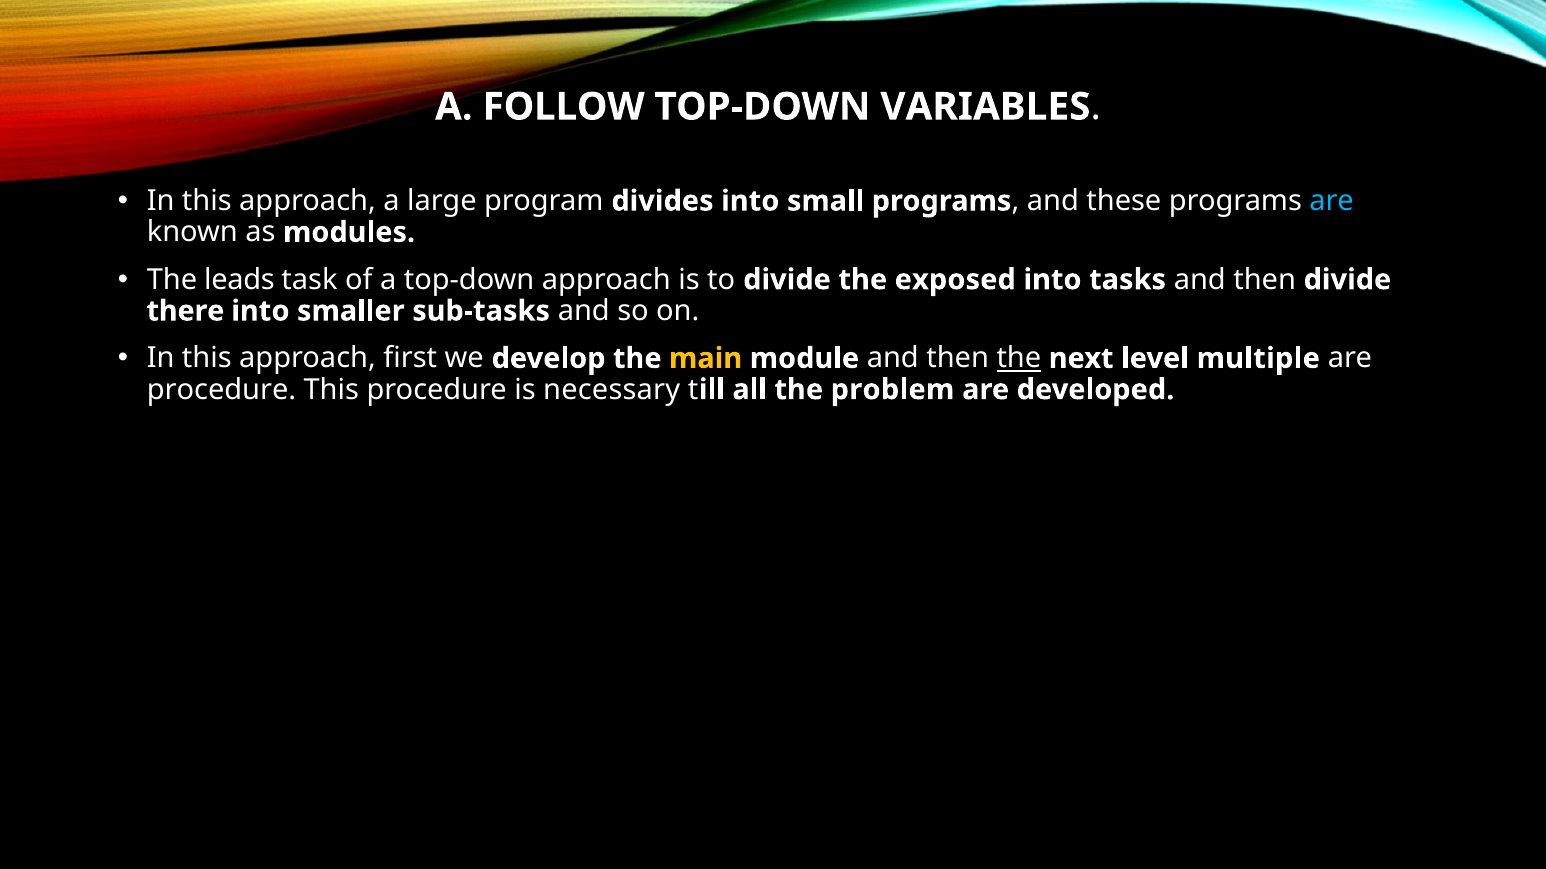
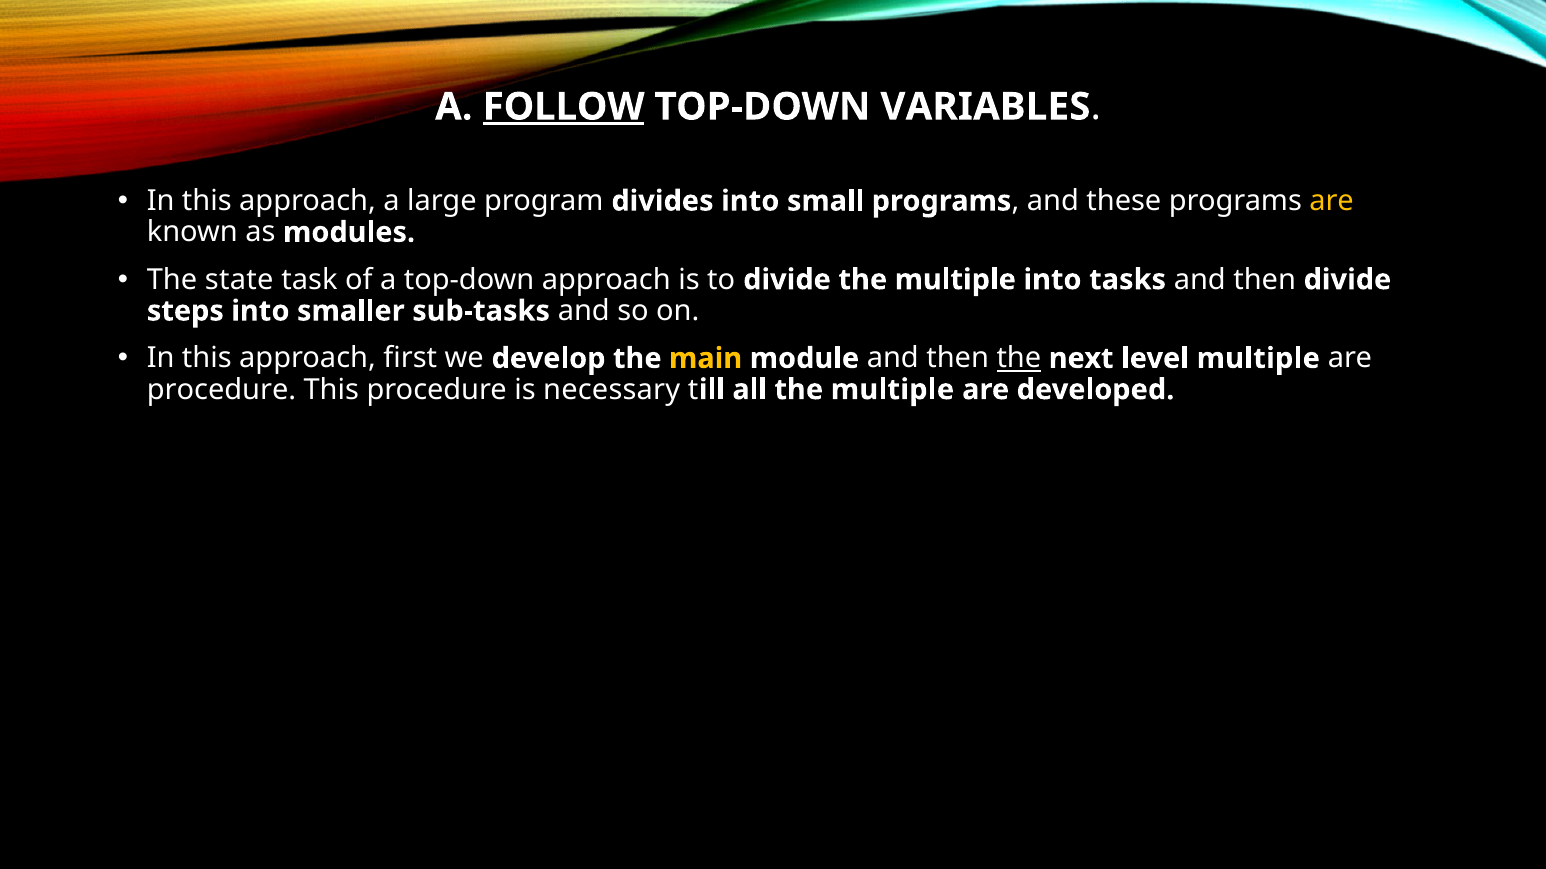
FOLLOW underline: none -> present
are at (1332, 201) colour: light blue -> yellow
leads: leads -> state
divide the exposed: exposed -> multiple
there: there -> steps
all the problem: problem -> multiple
